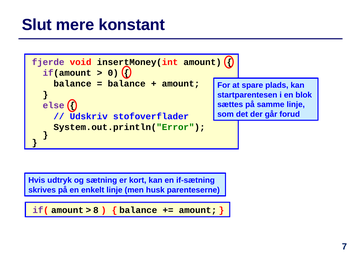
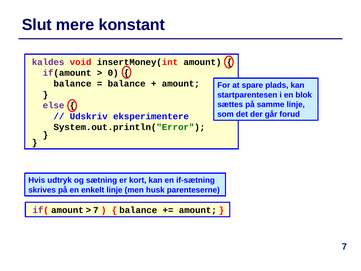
fjerde: fjerde -> kaldes
stofoverflader: stofoverflader -> eksperimentere
8 at (96, 210): 8 -> 7
